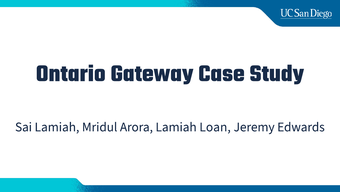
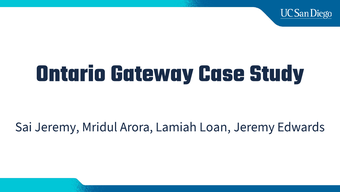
Sai Lamiah: Lamiah -> Jeremy
